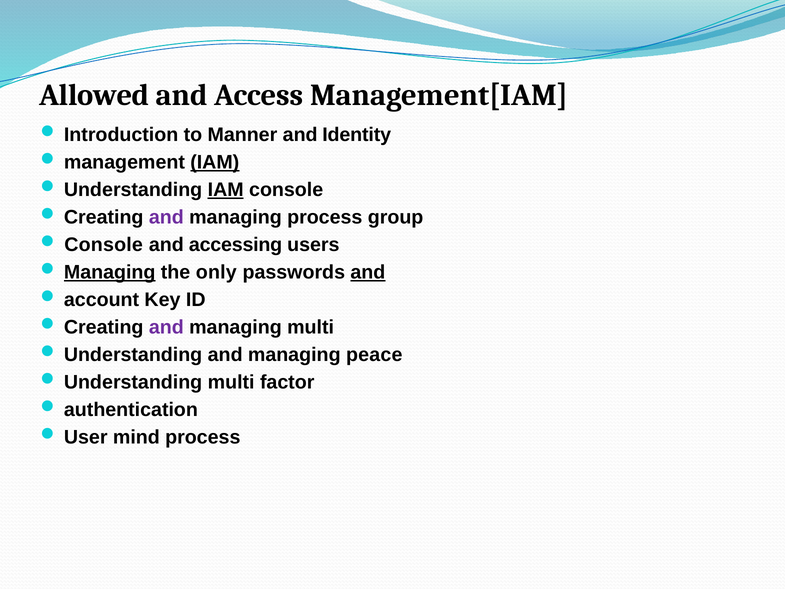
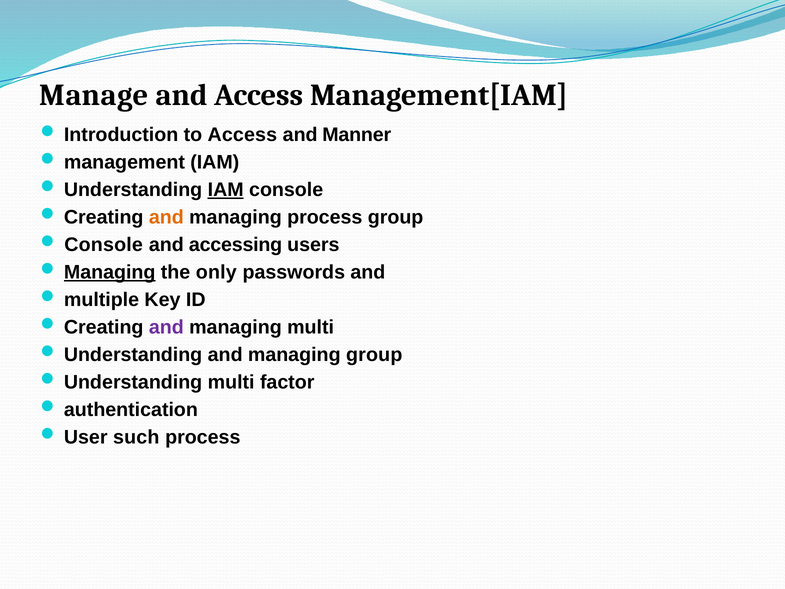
Allowed: Allowed -> Manage
to Manner: Manner -> Access
Identity: Identity -> Manner
IAM at (215, 162) underline: present -> none
and at (166, 217) colour: purple -> orange
and at (368, 272) underline: present -> none
account: account -> multiple
managing peace: peace -> group
mind: mind -> such
